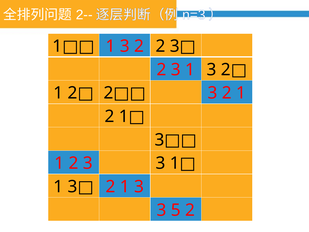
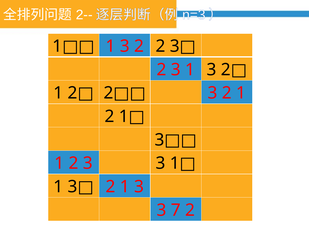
5: 5 -> 7
